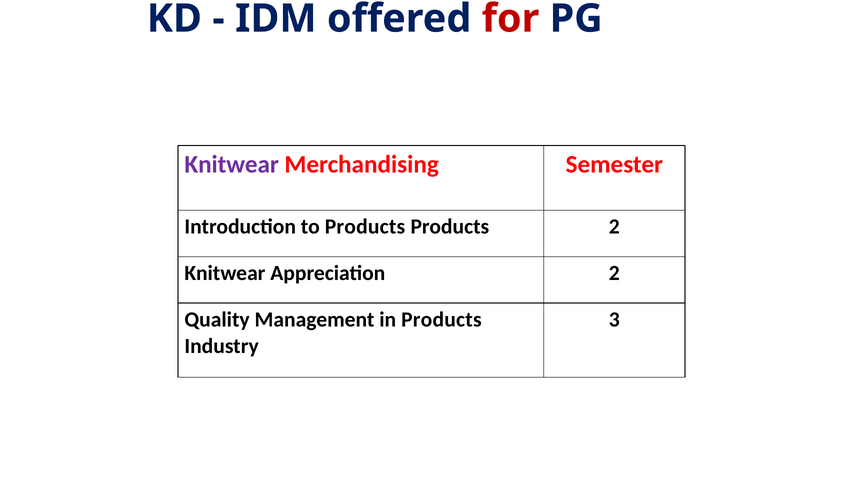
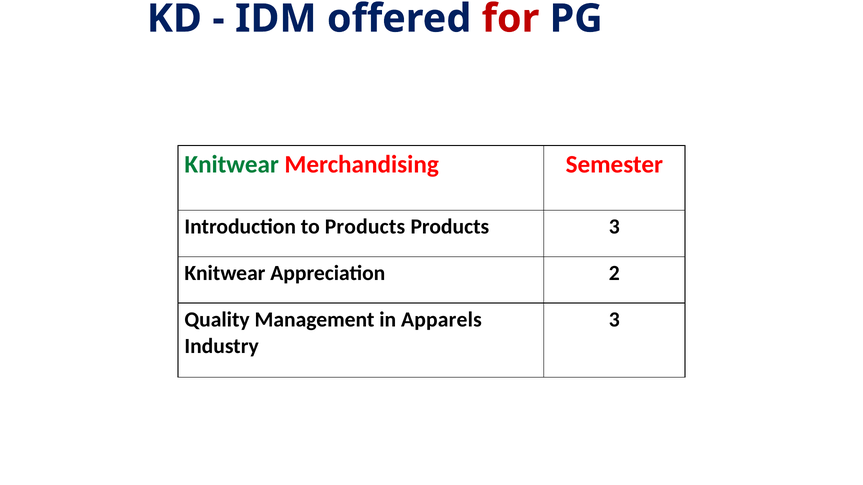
Knitwear at (232, 165) colour: purple -> green
Products 2: 2 -> 3
in Products: Products -> Apparels
